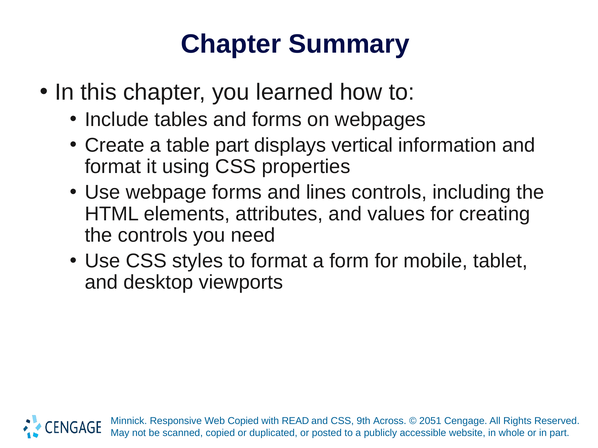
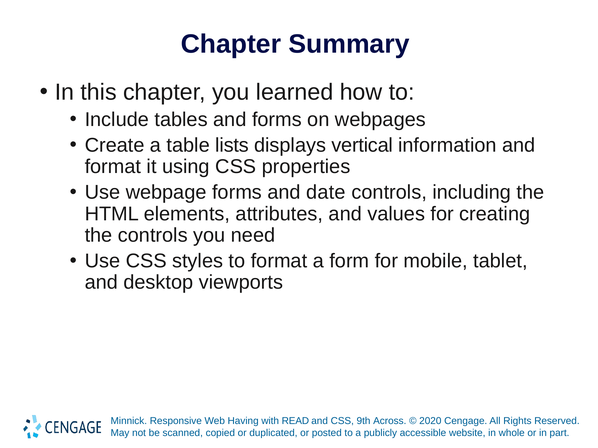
table part: part -> lists
lines: lines -> date
Web Copied: Copied -> Having
2051: 2051 -> 2020
